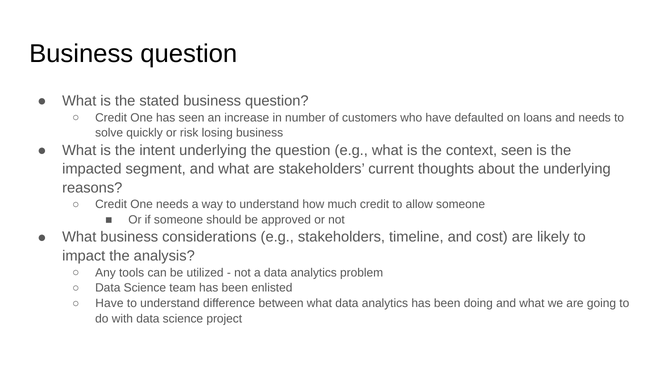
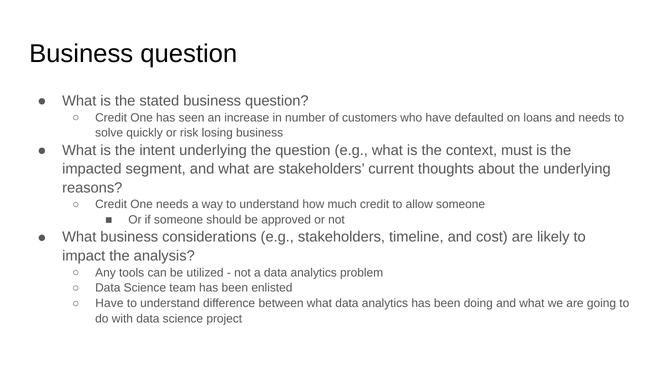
context seen: seen -> must
